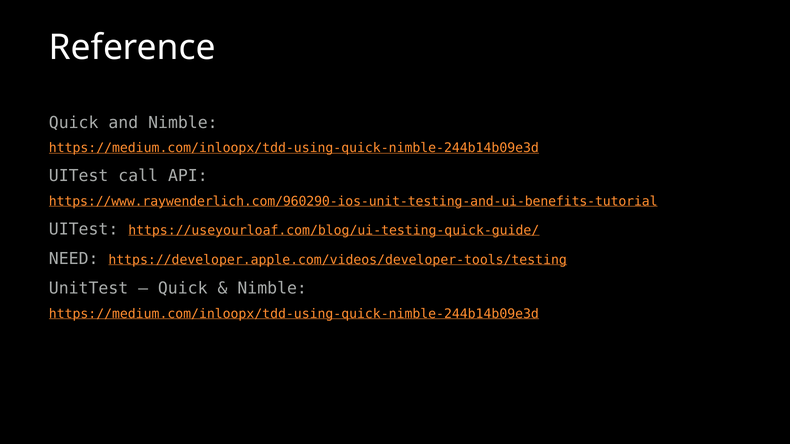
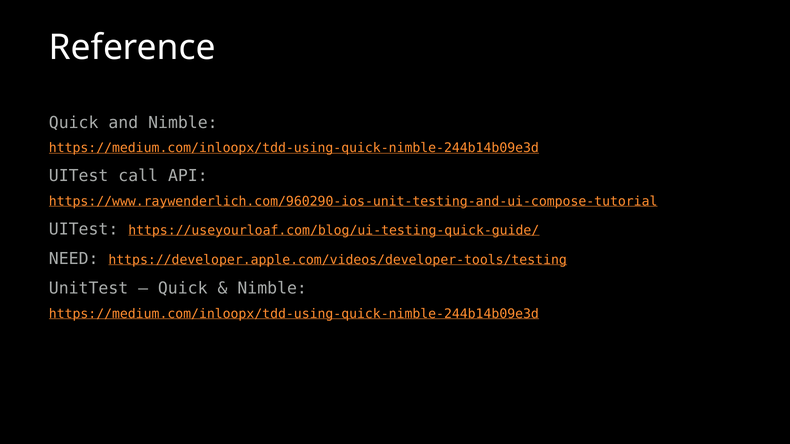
https://www.raywenderlich.com/960290-ios-unit-testing-and-ui-benefits-tutorial: https://www.raywenderlich.com/960290-ios-unit-testing-and-ui-benefits-tutorial -> https://www.raywenderlich.com/960290-ios-unit-testing-and-ui-compose-tutorial
